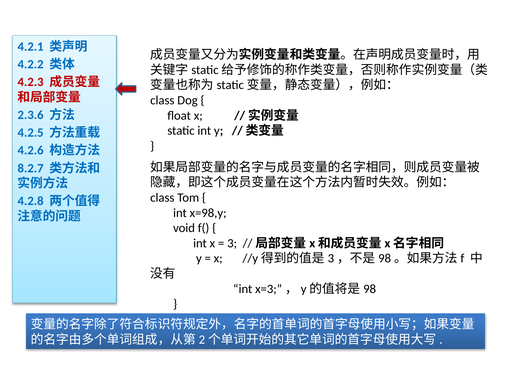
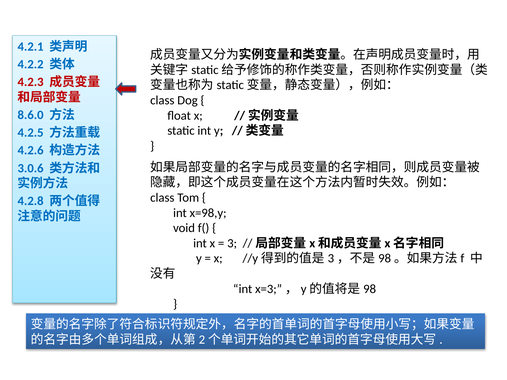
2.3.6: 2.3.6 -> 8.6.0
8.2.7: 8.2.7 -> 3.0.6
